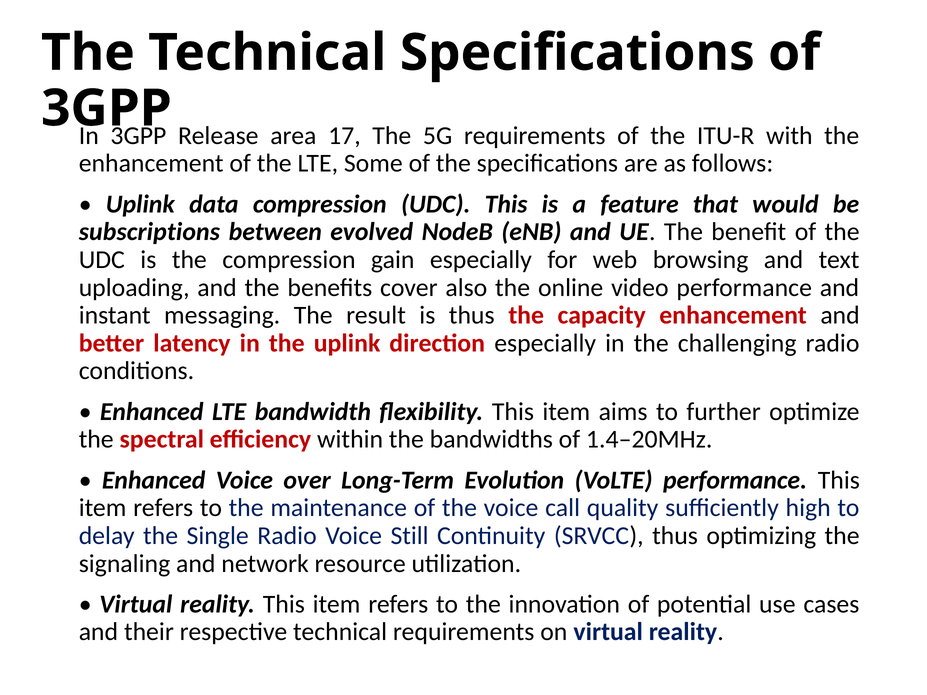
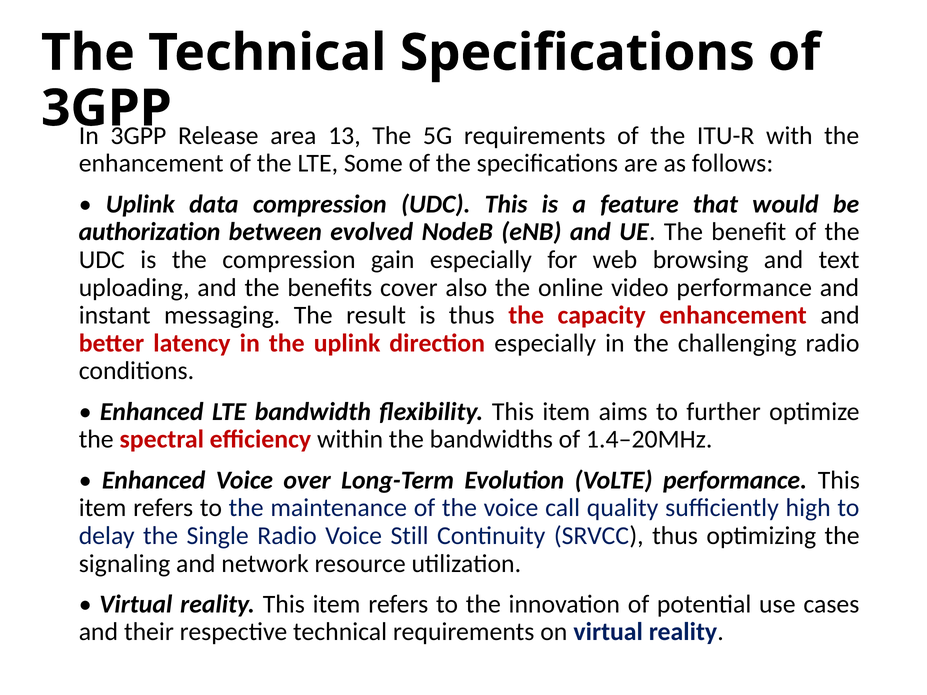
17: 17 -> 13
subscriptions: subscriptions -> authorization
